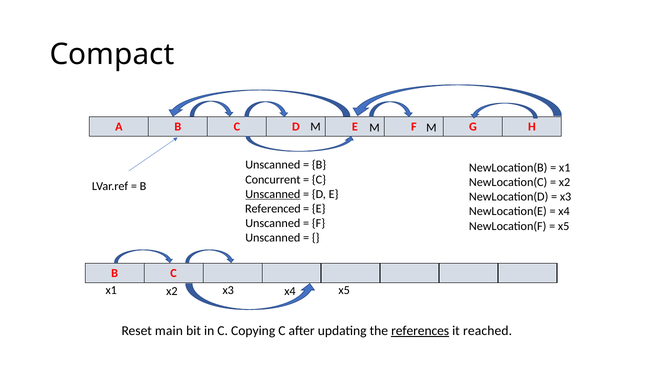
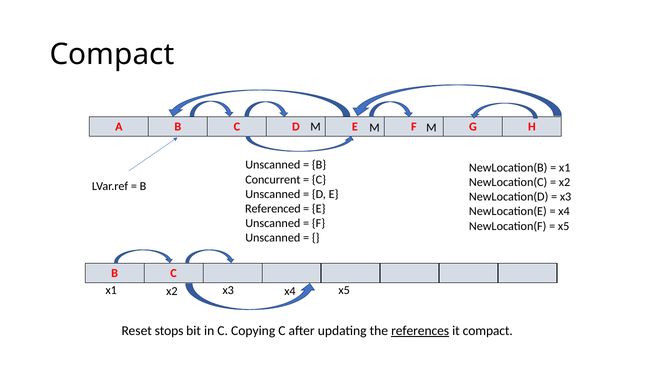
Unscanned at (273, 194) underline: present -> none
main: main -> stops
it reached: reached -> compact
